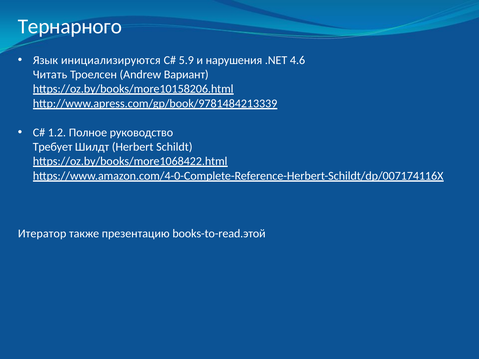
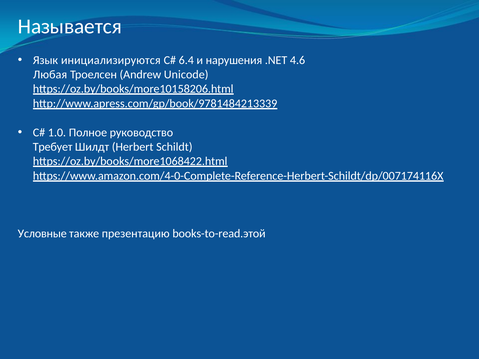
Тернарного: Тернарного -> Называется
5.9: 5.9 -> 6.4
Читать: Читать -> Любая
Вариант: Вариант -> Unicode
1.2: 1.2 -> 1.0
Итератор: Итератор -> Условные
